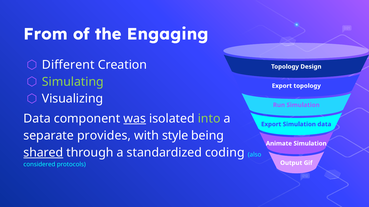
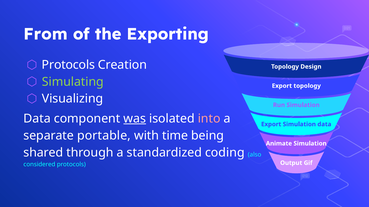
Engaging: Engaging -> Exporting
Different at (68, 65): Different -> Protocols
into colour: light green -> pink
provides: provides -> portable
style: style -> time
shared underline: present -> none
